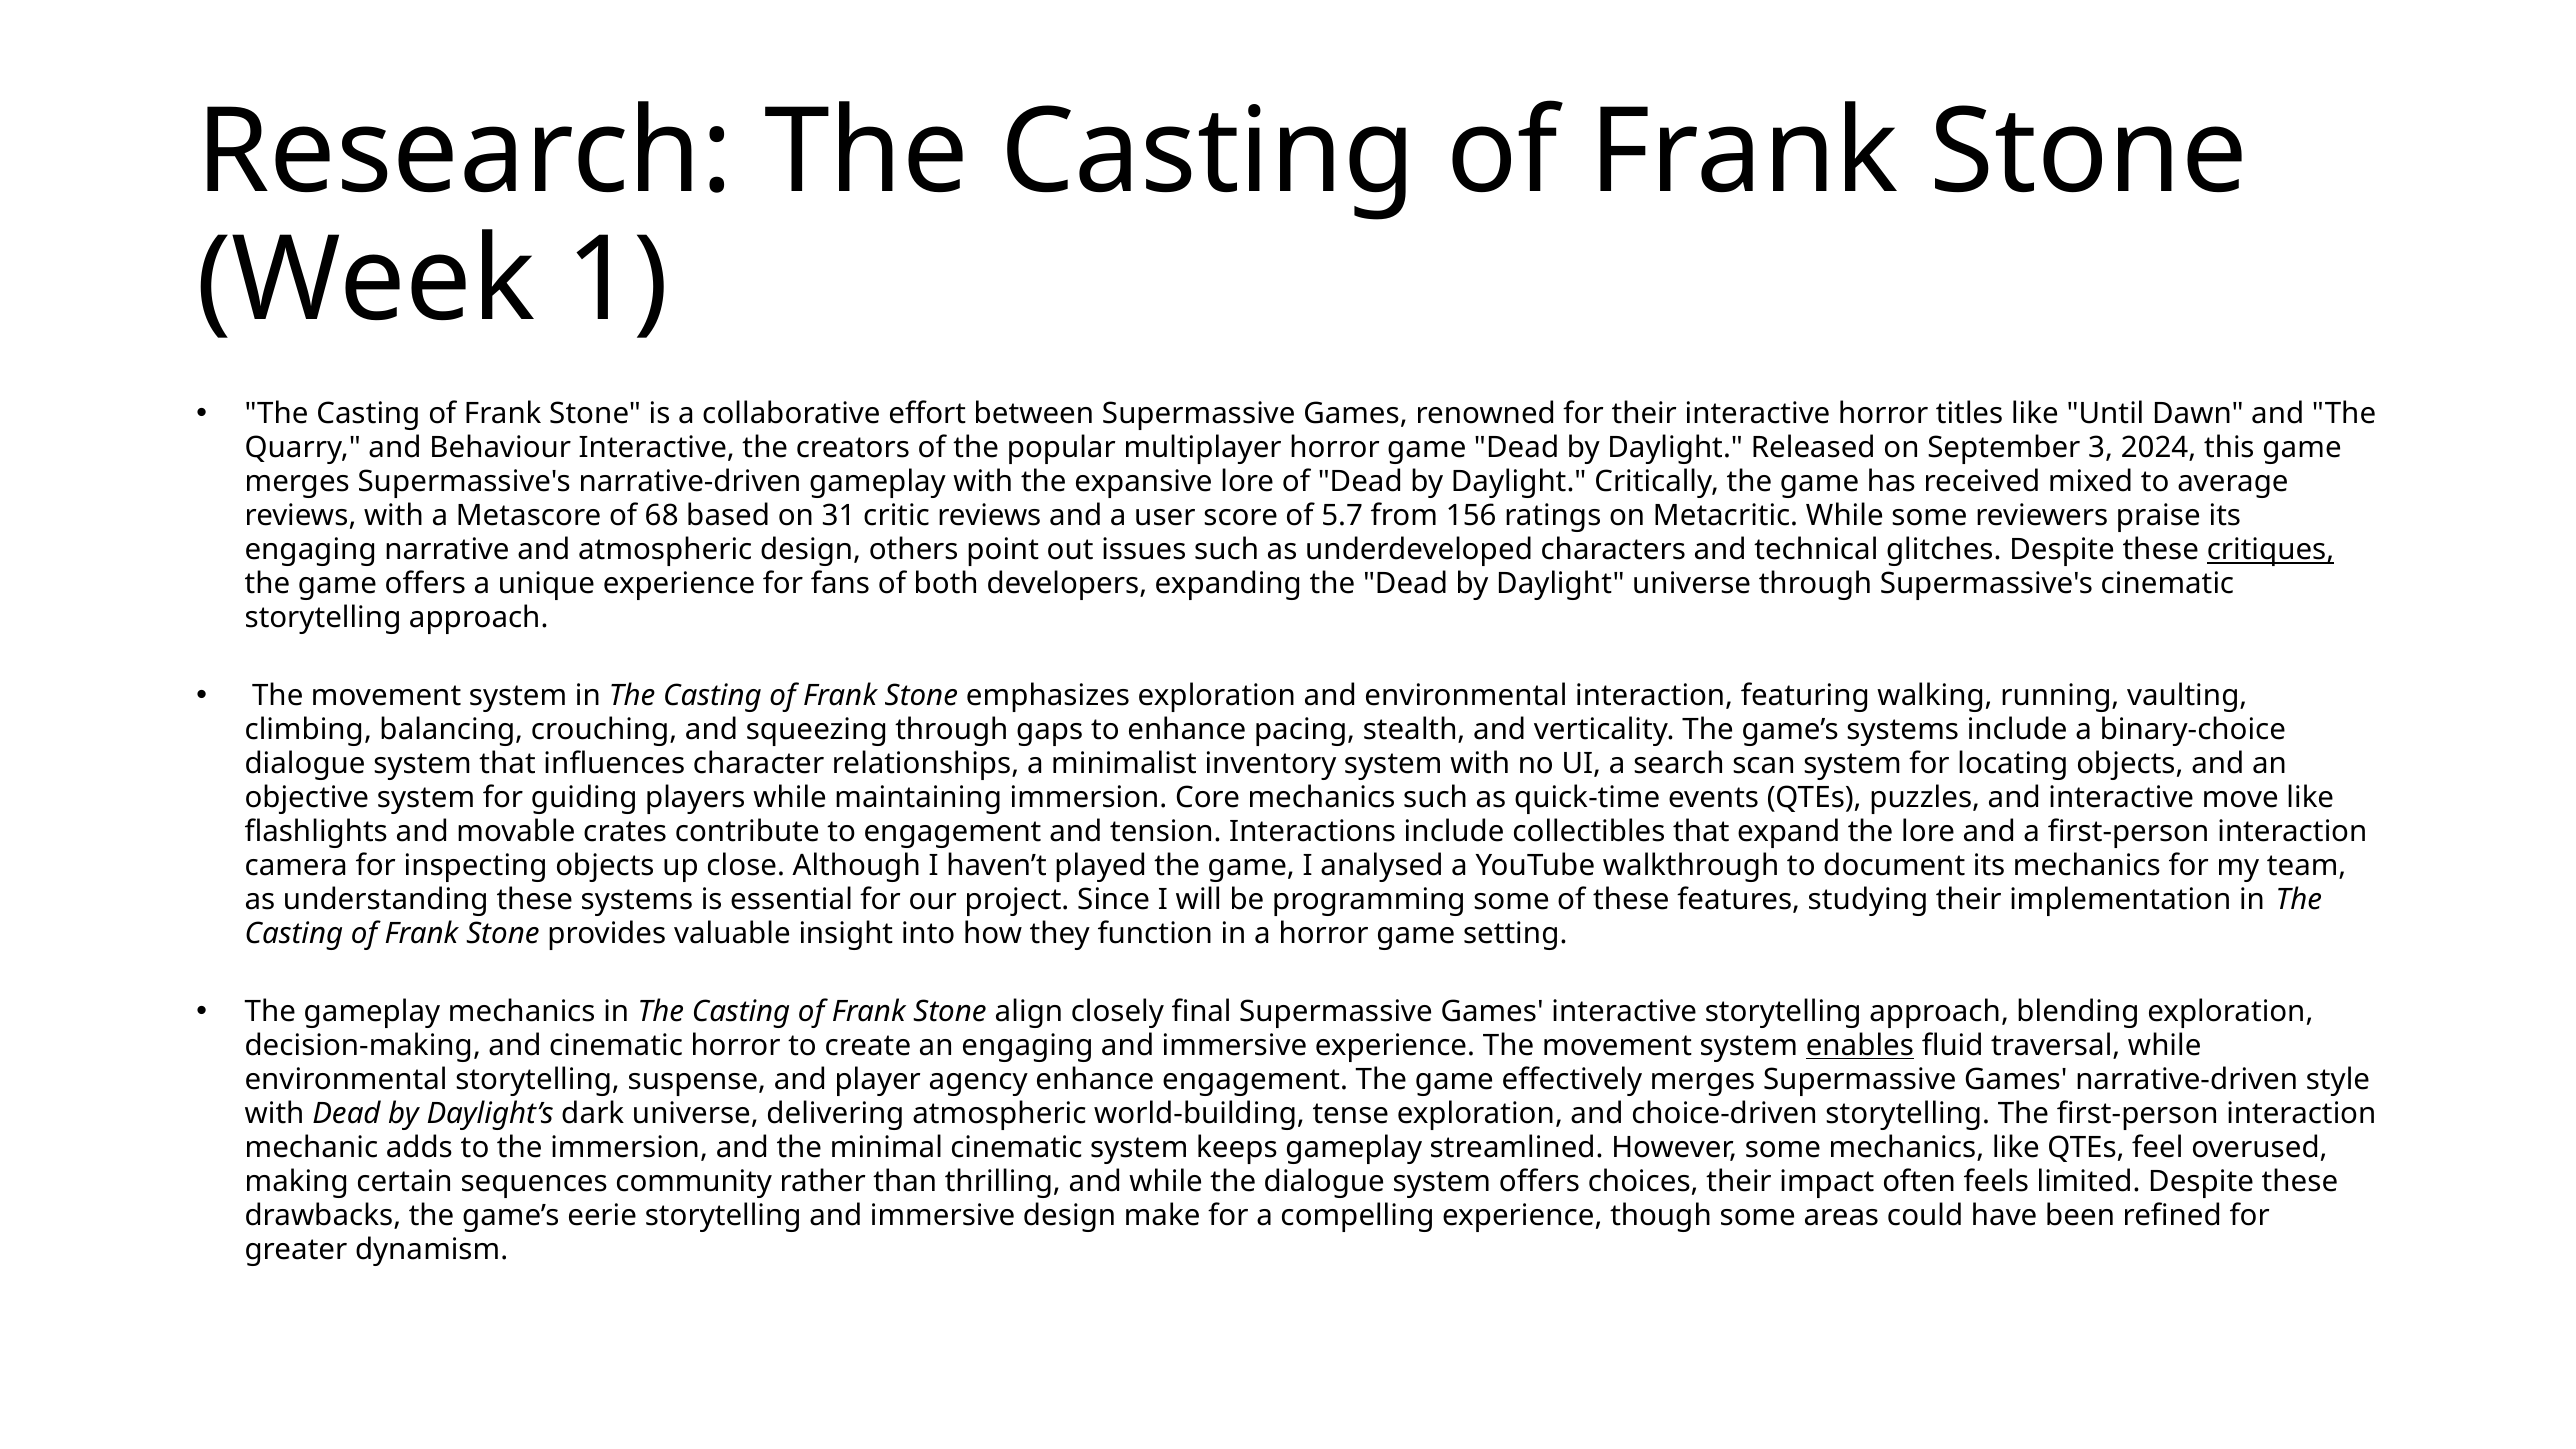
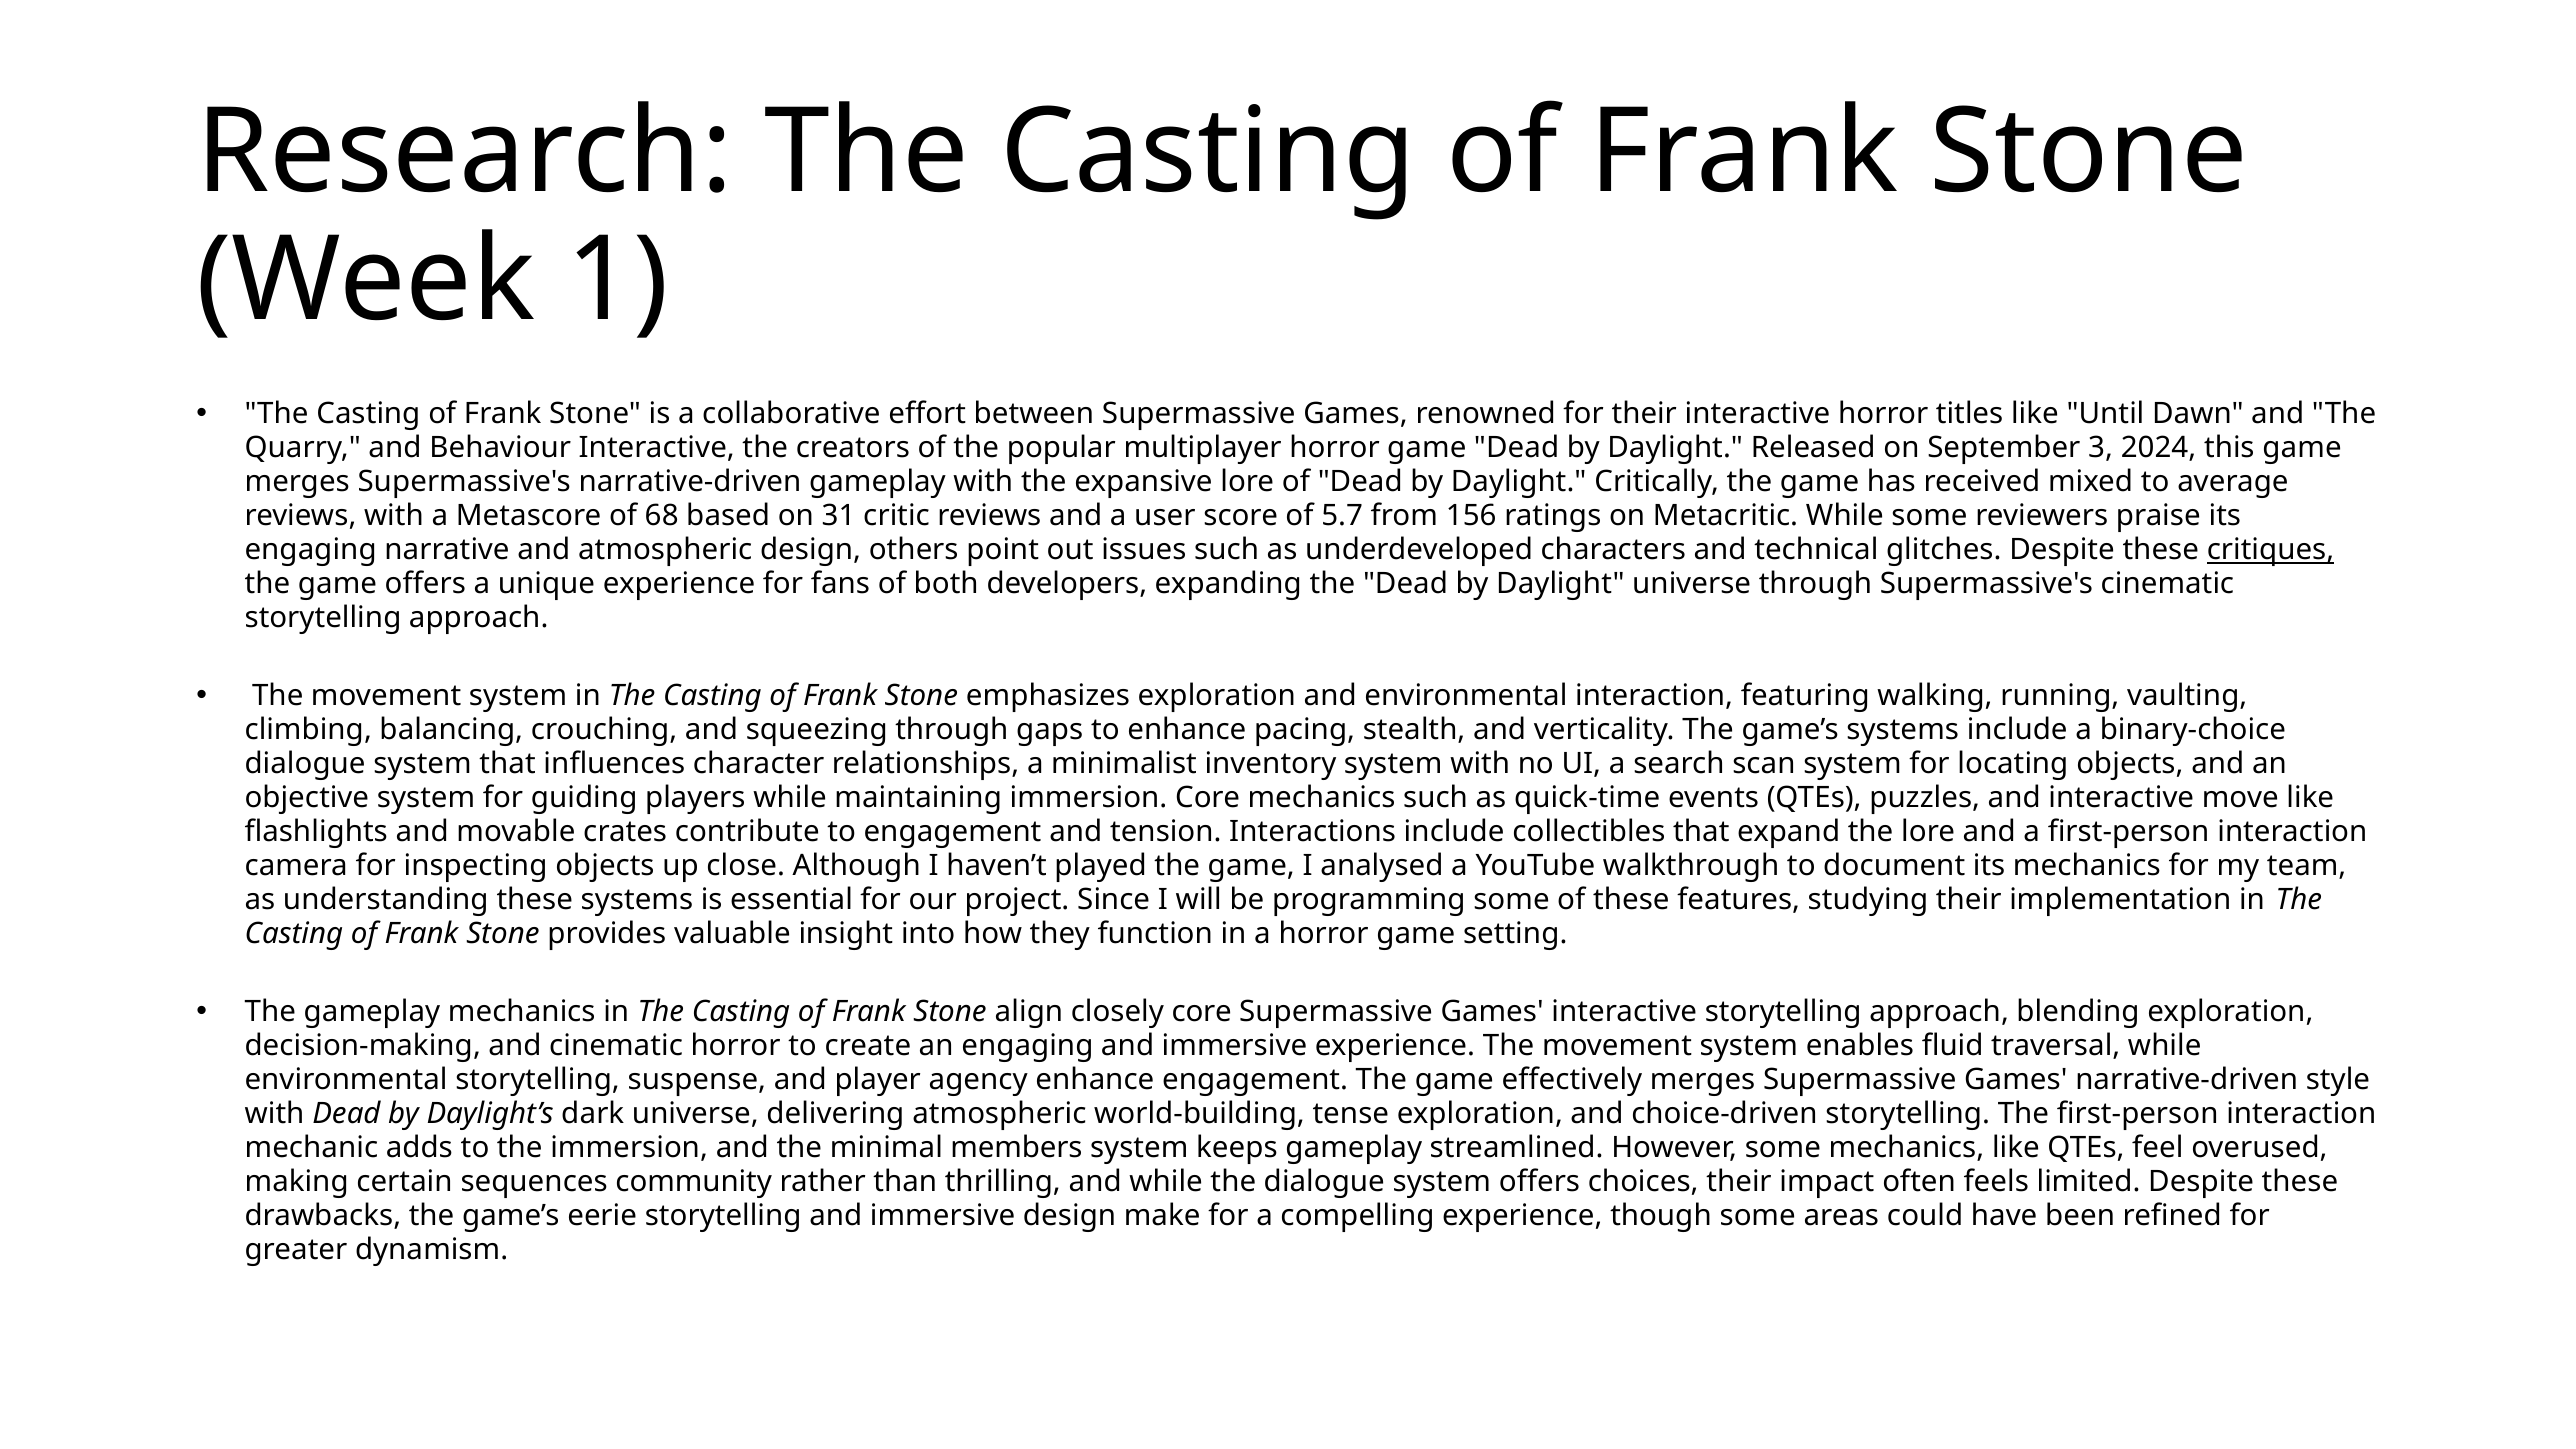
closely final: final -> core
enables underline: present -> none
minimal cinematic: cinematic -> members
